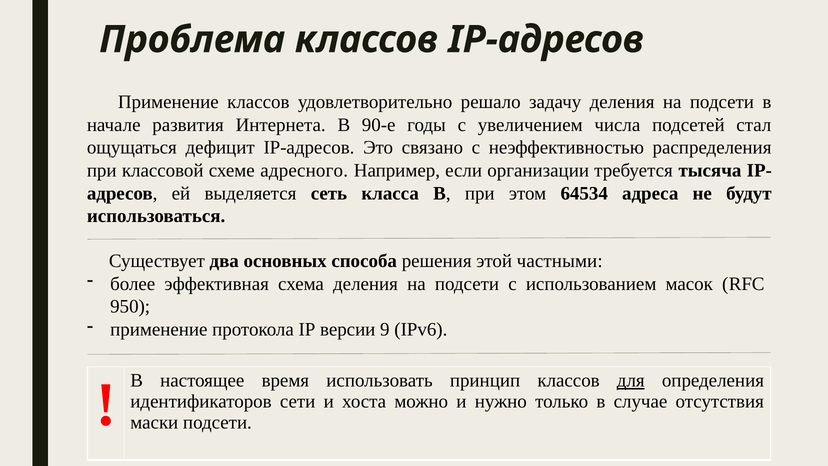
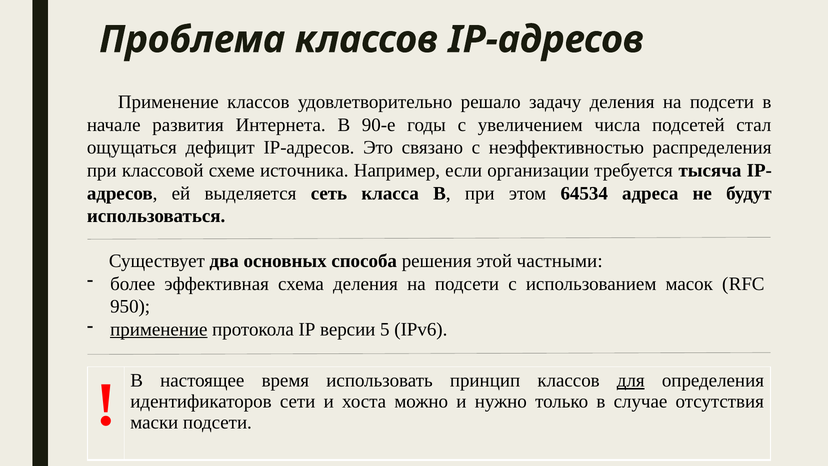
адресного: адресного -> источника
применение at (159, 329) underline: none -> present
9: 9 -> 5
